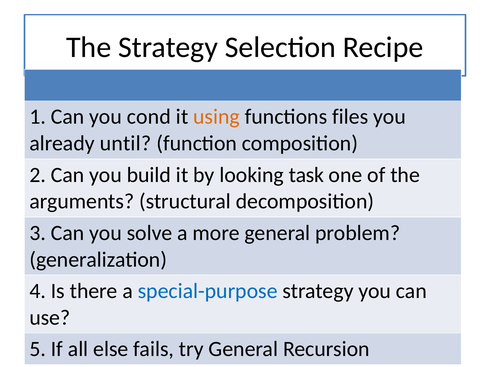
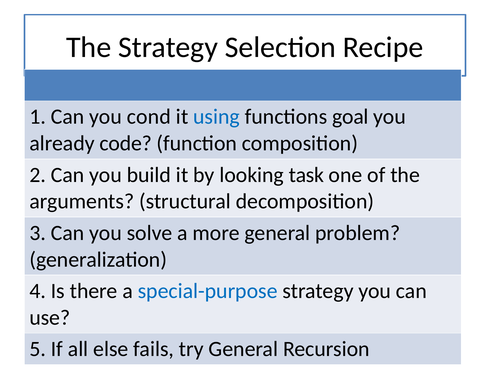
using colour: orange -> blue
files: files -> goal
until: until -> code
